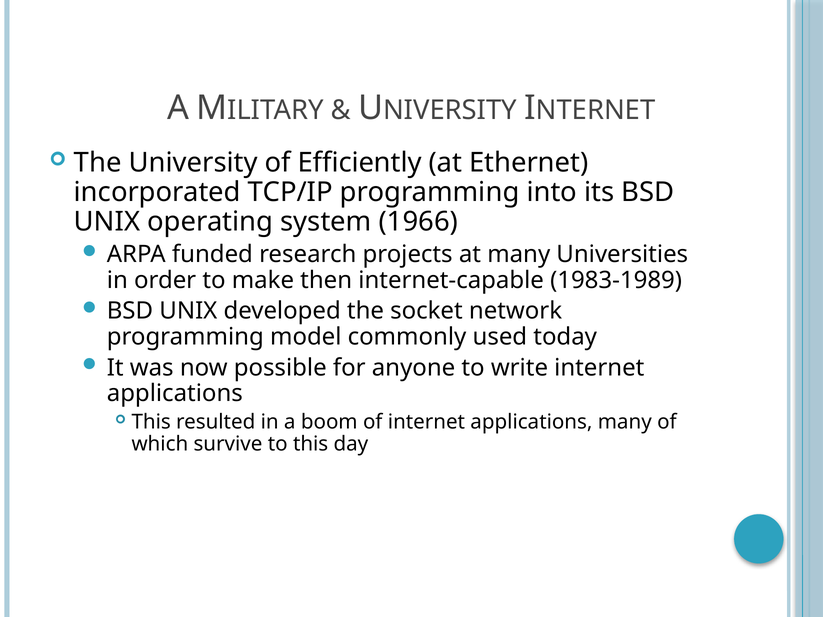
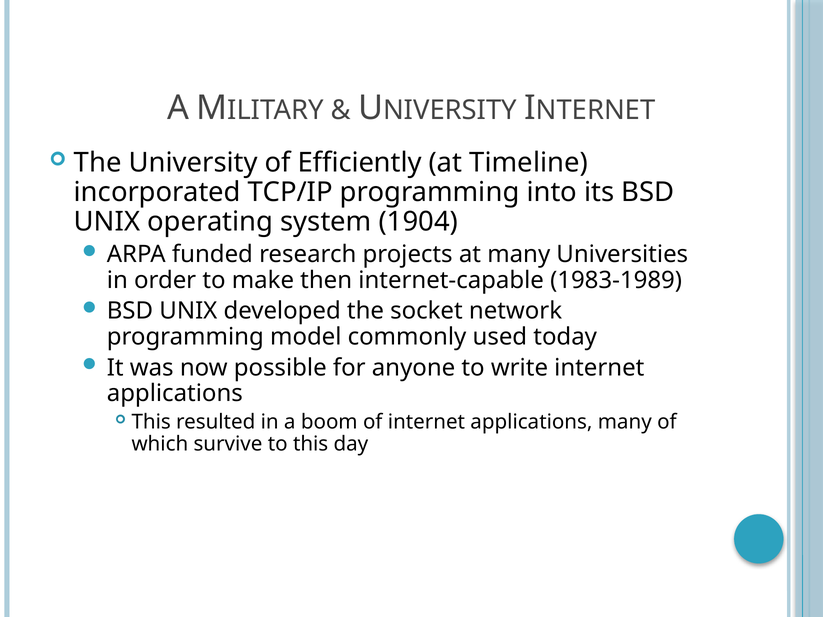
Ethernet: Ethernet -> Timeline
1966: 1966 -> 1904
